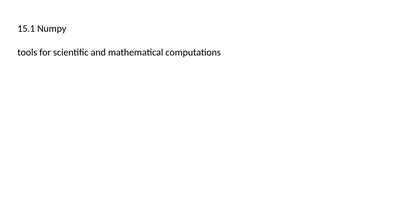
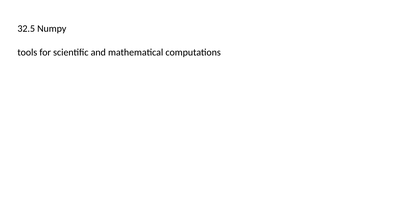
15.1: 15.1 -> 32.5
